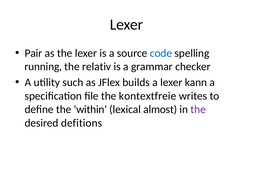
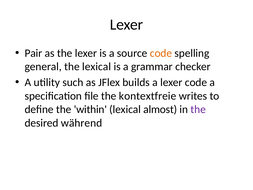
code at (161, 53) colour: blue -> orange
running: running -> general
the relativ: relativ -> lexical
lexer kann: kann -> code
defitions: defitions -> während
